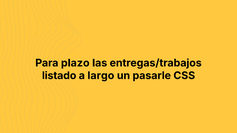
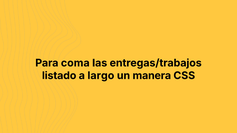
plazo: plazo -> coma
pasarle: pasarle -> manera
